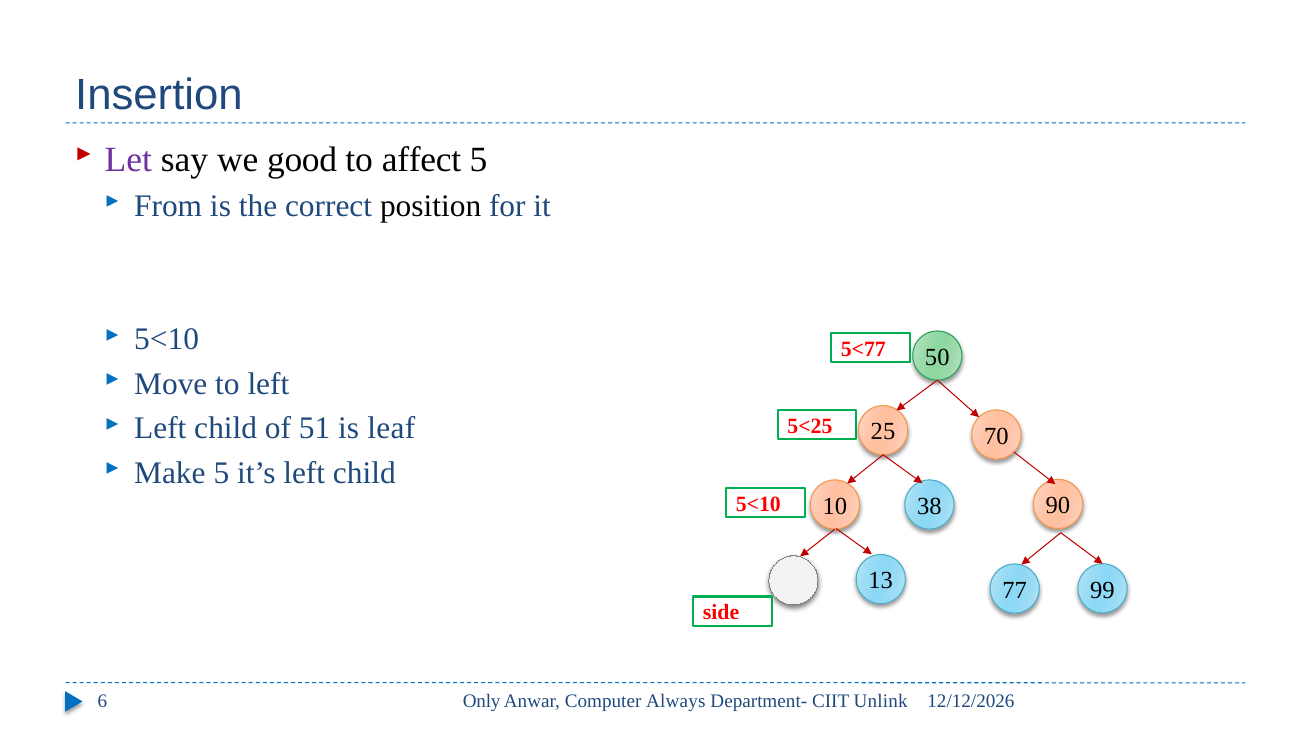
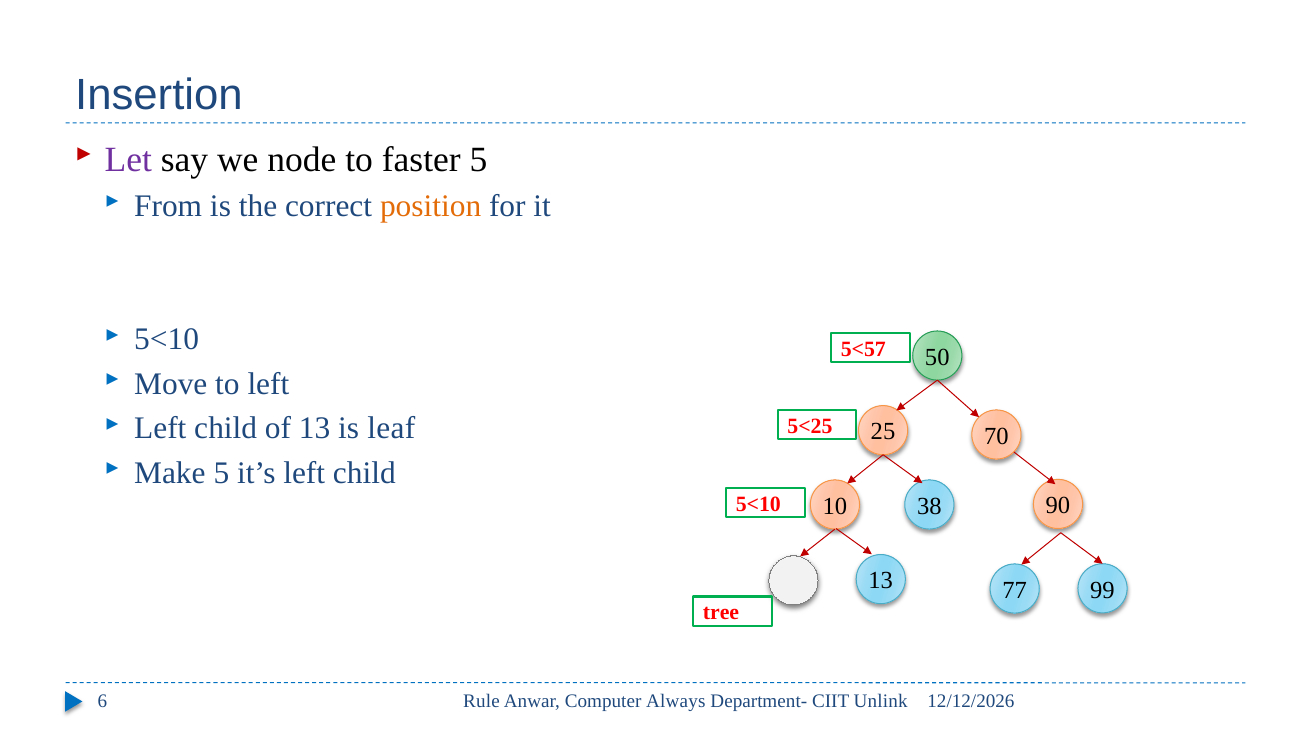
good: good -> node
affect: affect -> faster
position colour: black -> orange
5<77: 5<77 -> 5<57
of 51: 51 -> 13
side: side -> tree
Only: Only -> Rule
